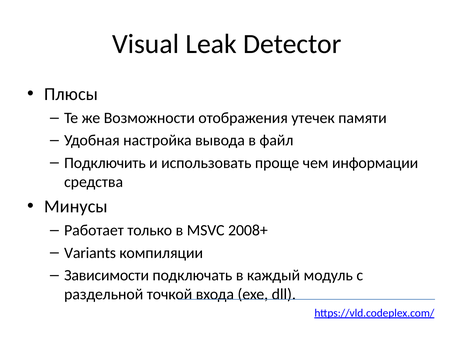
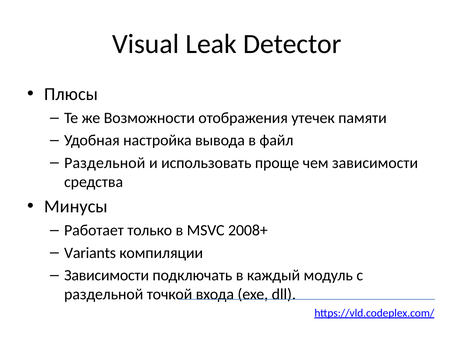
Подключить at (105, 163): Подключить -> Раздельной
чем информации: информации -> зависимости
